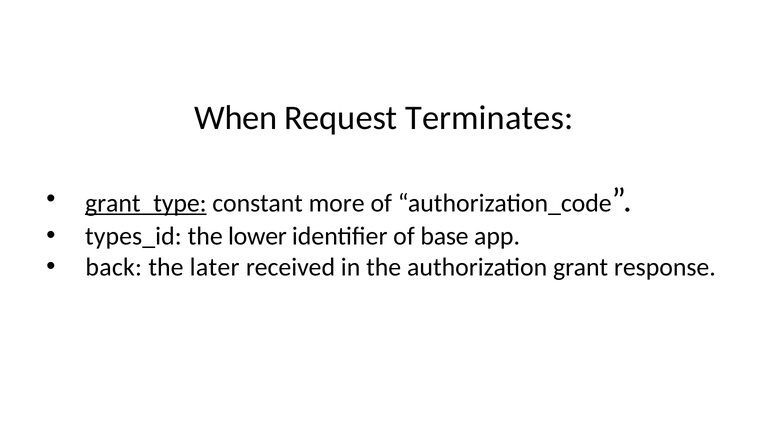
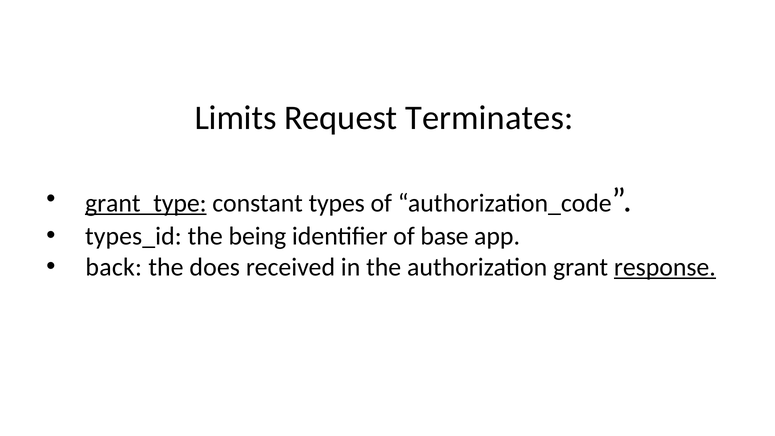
When: When -> Limits
more: more -> types
lower: lower -> being
later: later -> does
response underline: none -> present
